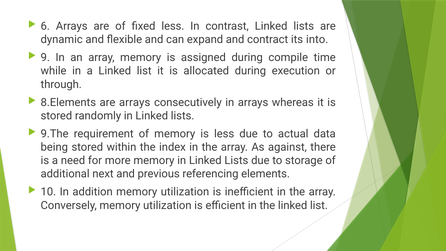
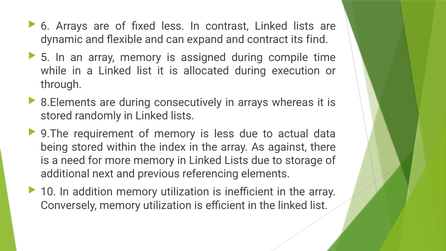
into: into -> find
9: 9 -> 5
are arrays: arrays -> during
